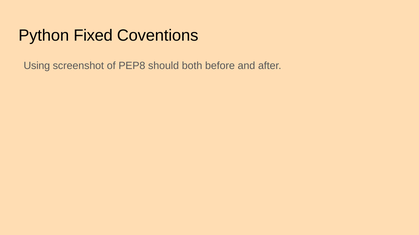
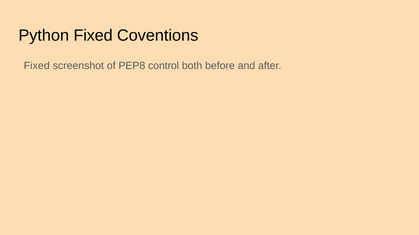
Using at (37, 66): Using -> Fixed
should: should -> control
